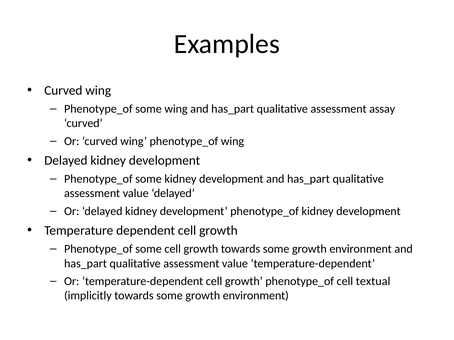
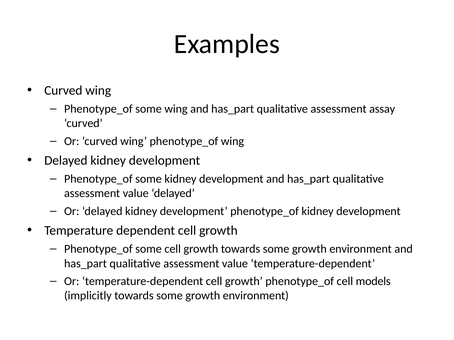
textual: textual -> models
